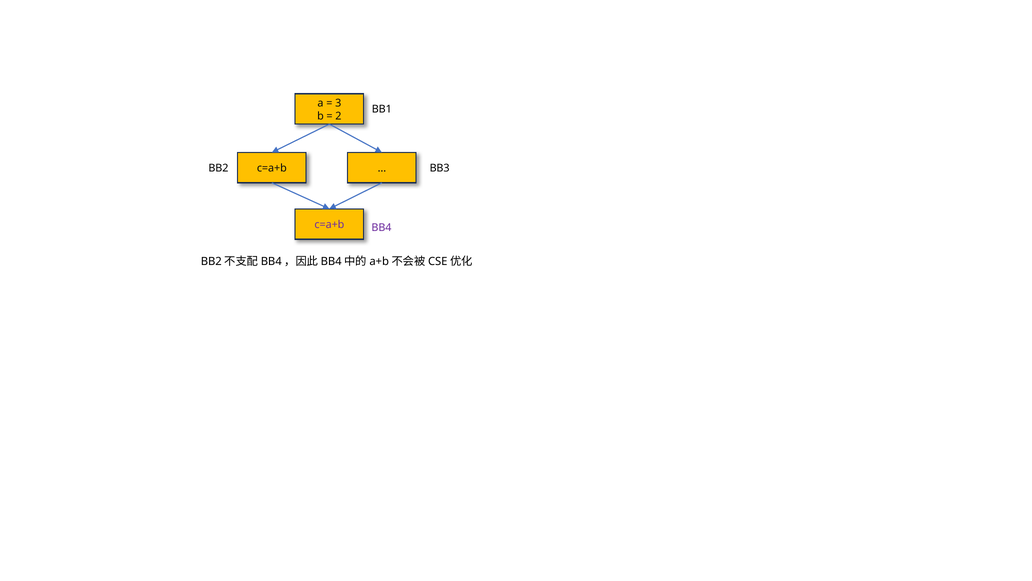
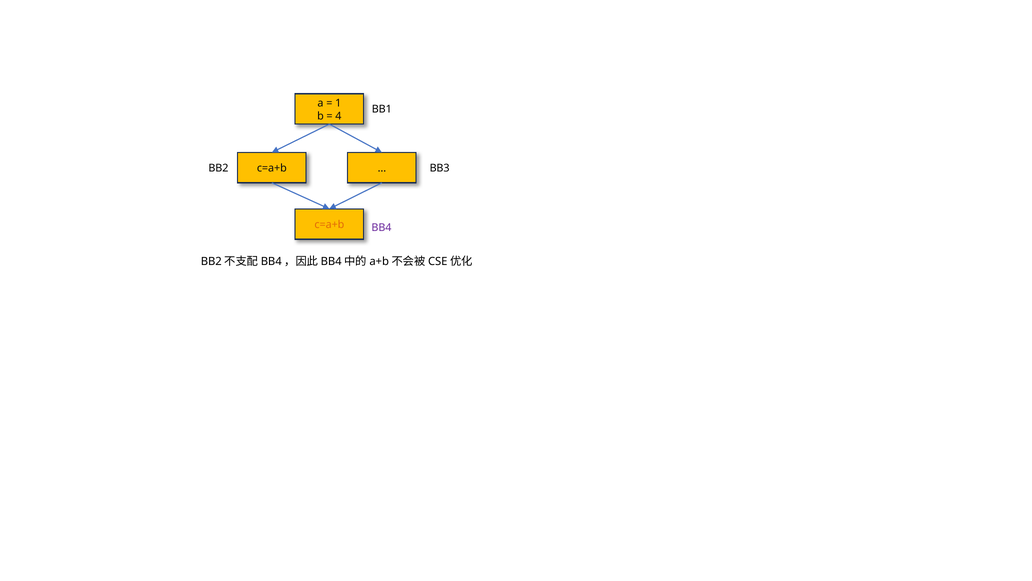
3: 3 -> 1
2: 2 -> 4
c=a+b at (329, 225) colour: purple -> orange
